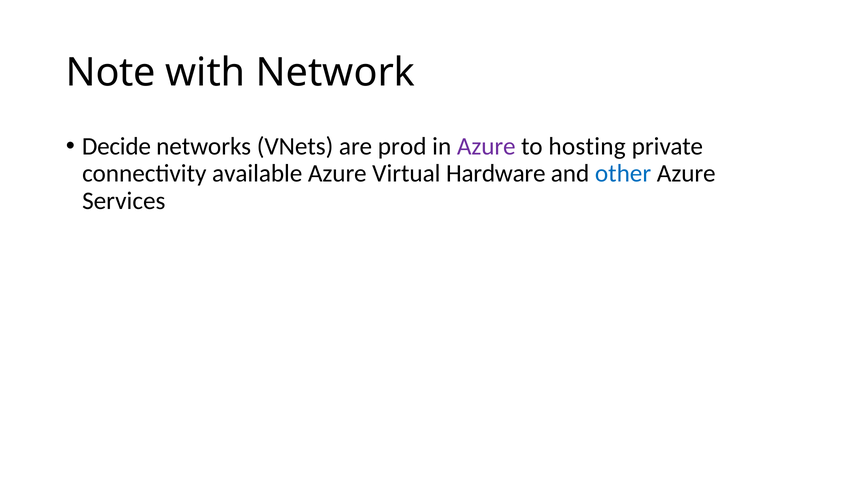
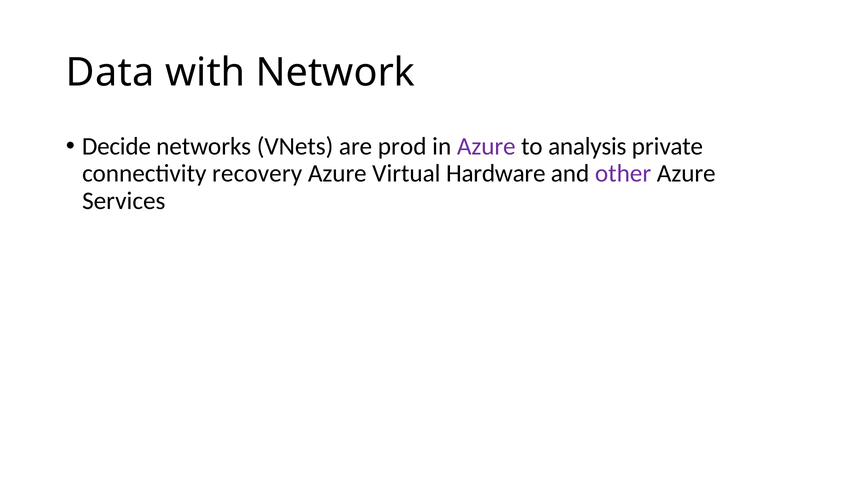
Note: Note -> Data
hosting: hosting -> analysis
available: available -> recovery
other colour: blue -> purple
